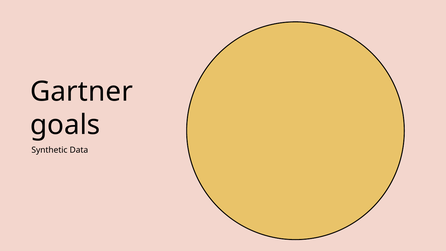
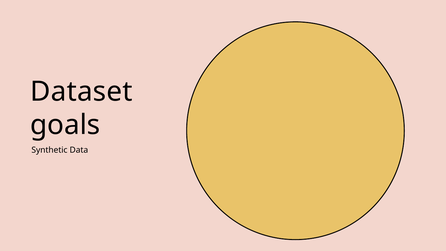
Gartner: Gartner -> Dataset
